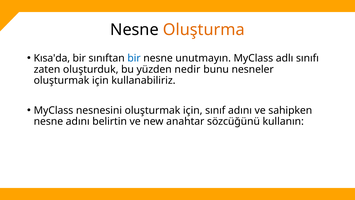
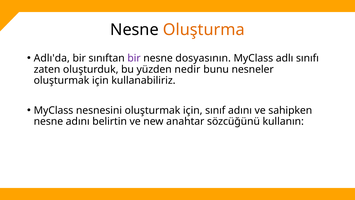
Kısa'da: Kısa'da -> Adlı'da
bir at (134, 58) colour: blue -> purple
unutmayın: unutmayın -> dosyasının
